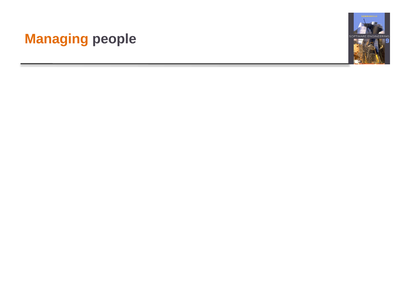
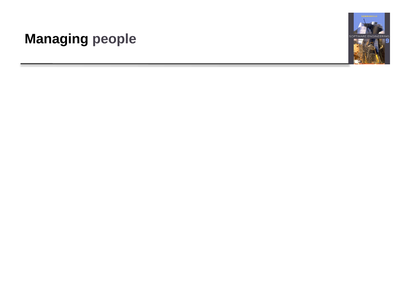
Managing colour: orange -> black
